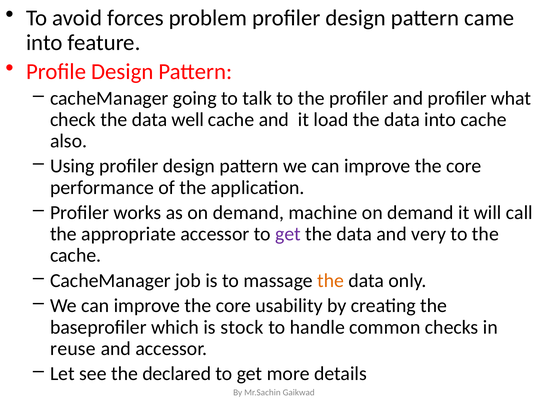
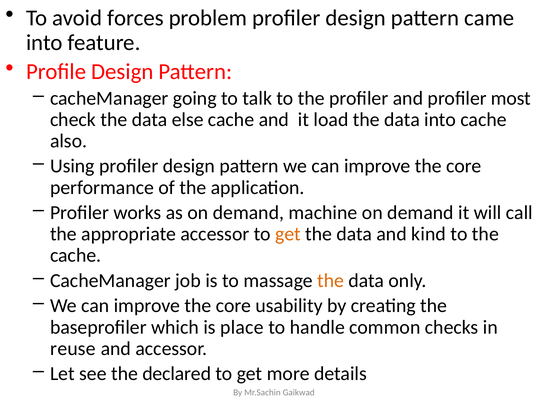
what: what -> most
well: well -> else
get at (288, 234) colour: purple -> orange
very: very -> kind
stock: stock -> place
